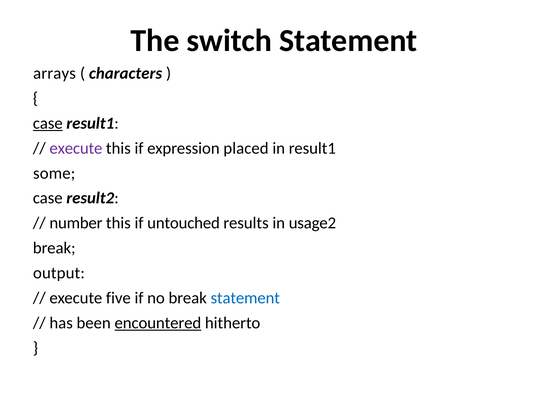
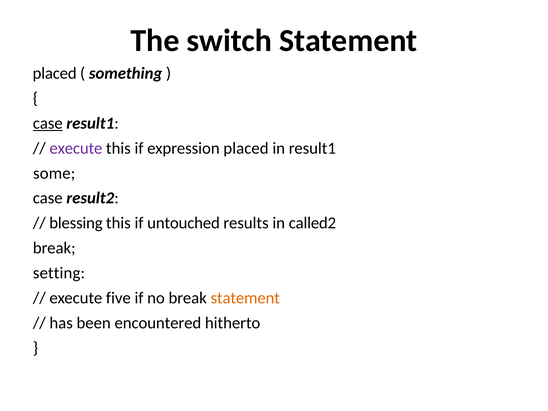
arrays at (54, 73): arrays -> placed
characters: characters -> something
number: number -> blessing
usage2: usage2 -> called2
output: output -> setting
statement at (245, 298) colour: blue -> orange
encountered underline: present -> none
